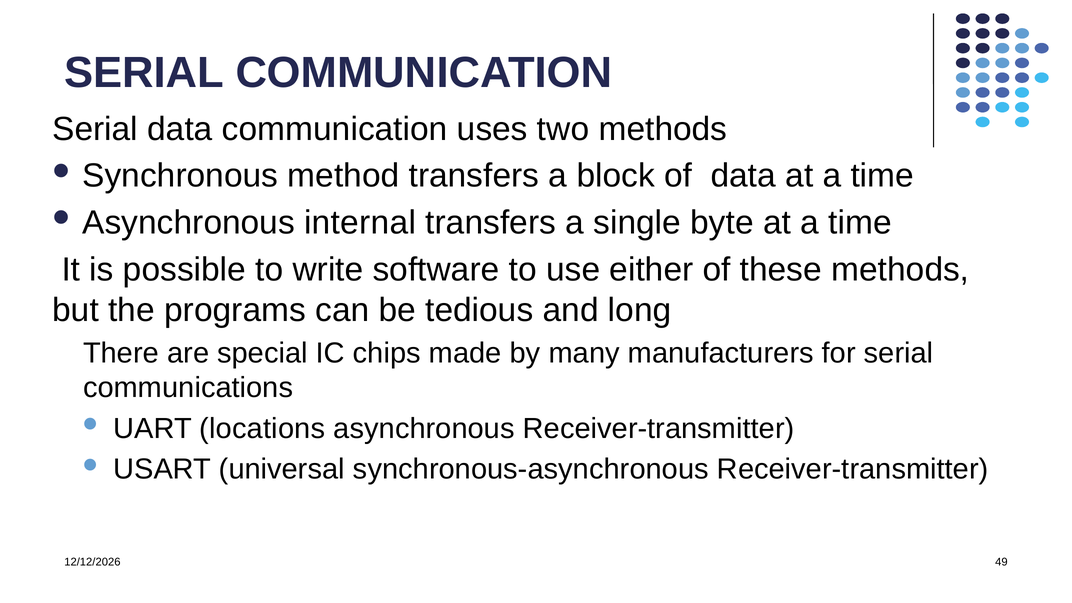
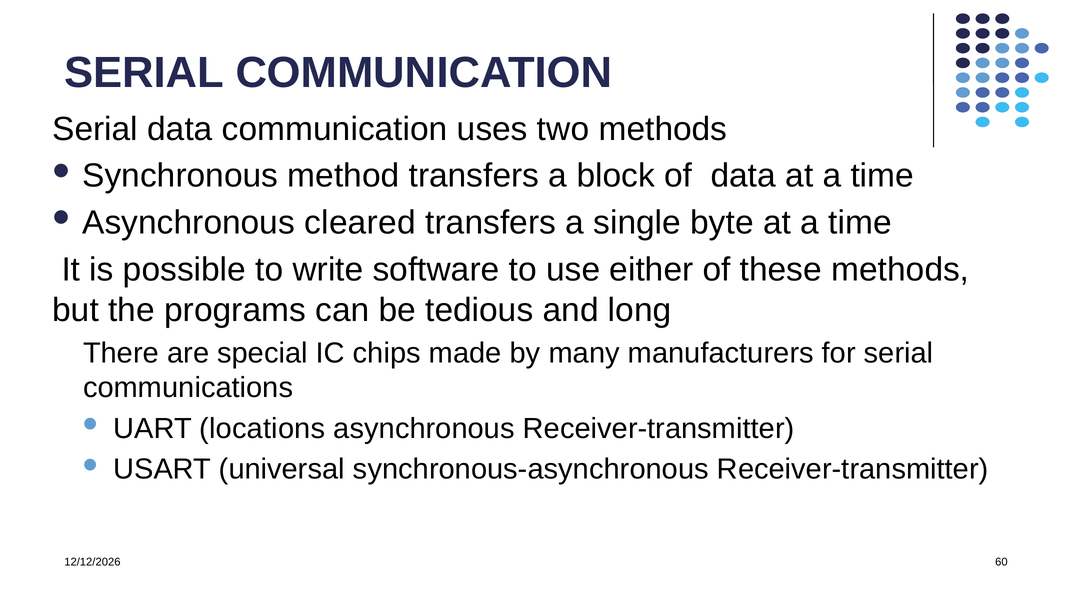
internal: internal -> cleared
49: 49 -> 60
